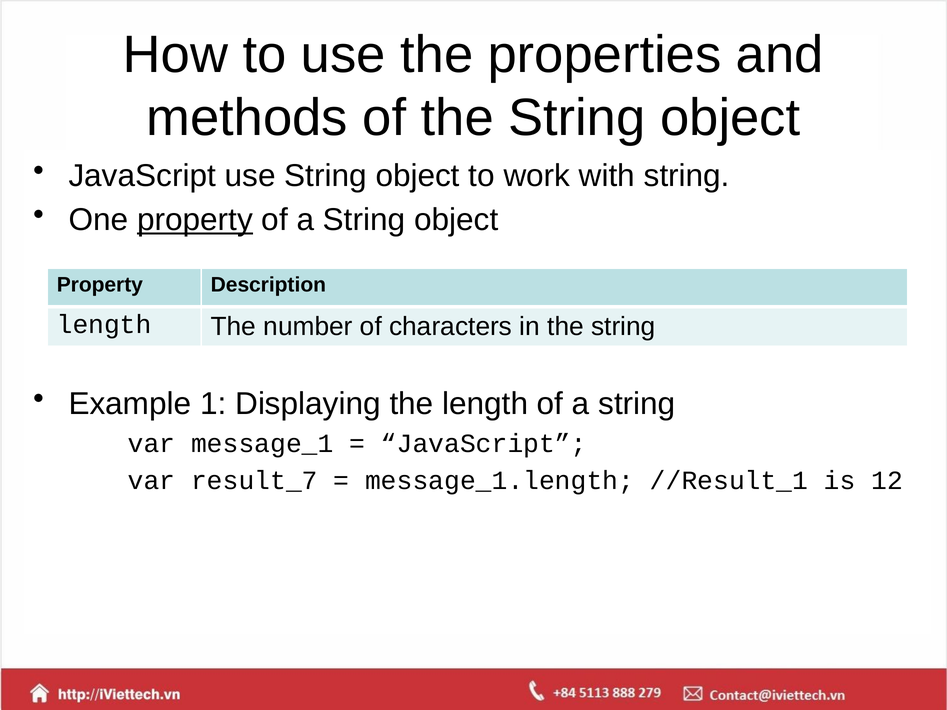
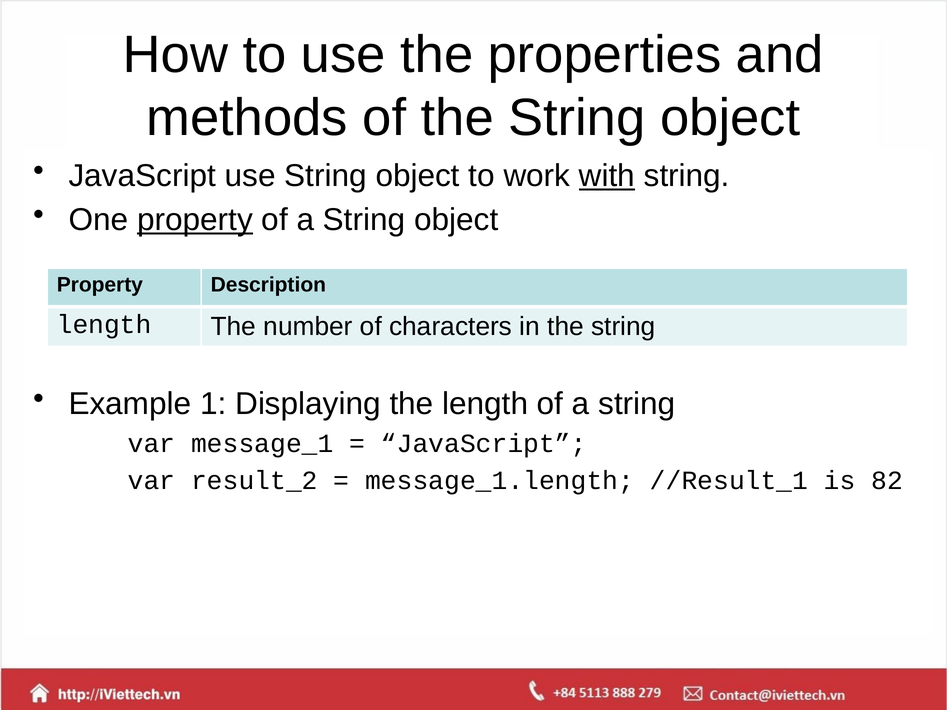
with underline: none -> present
result_7: result_7 -> result_2
12: 12 -> 82
